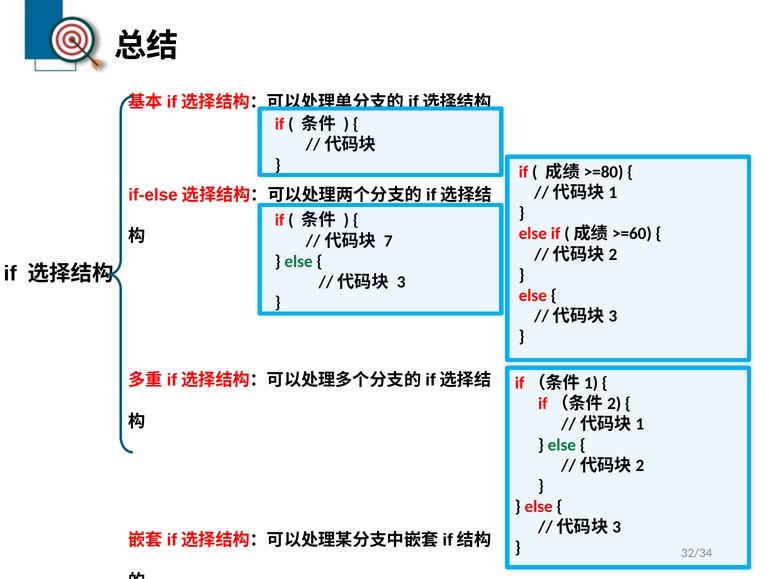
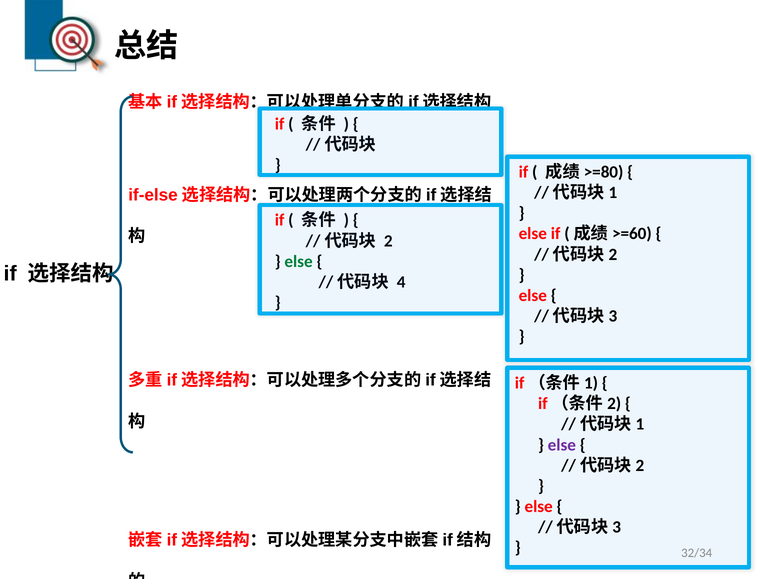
7: 7 -> 2
3: 3 -> 4
else at (562, 445) colour: green -> purple
